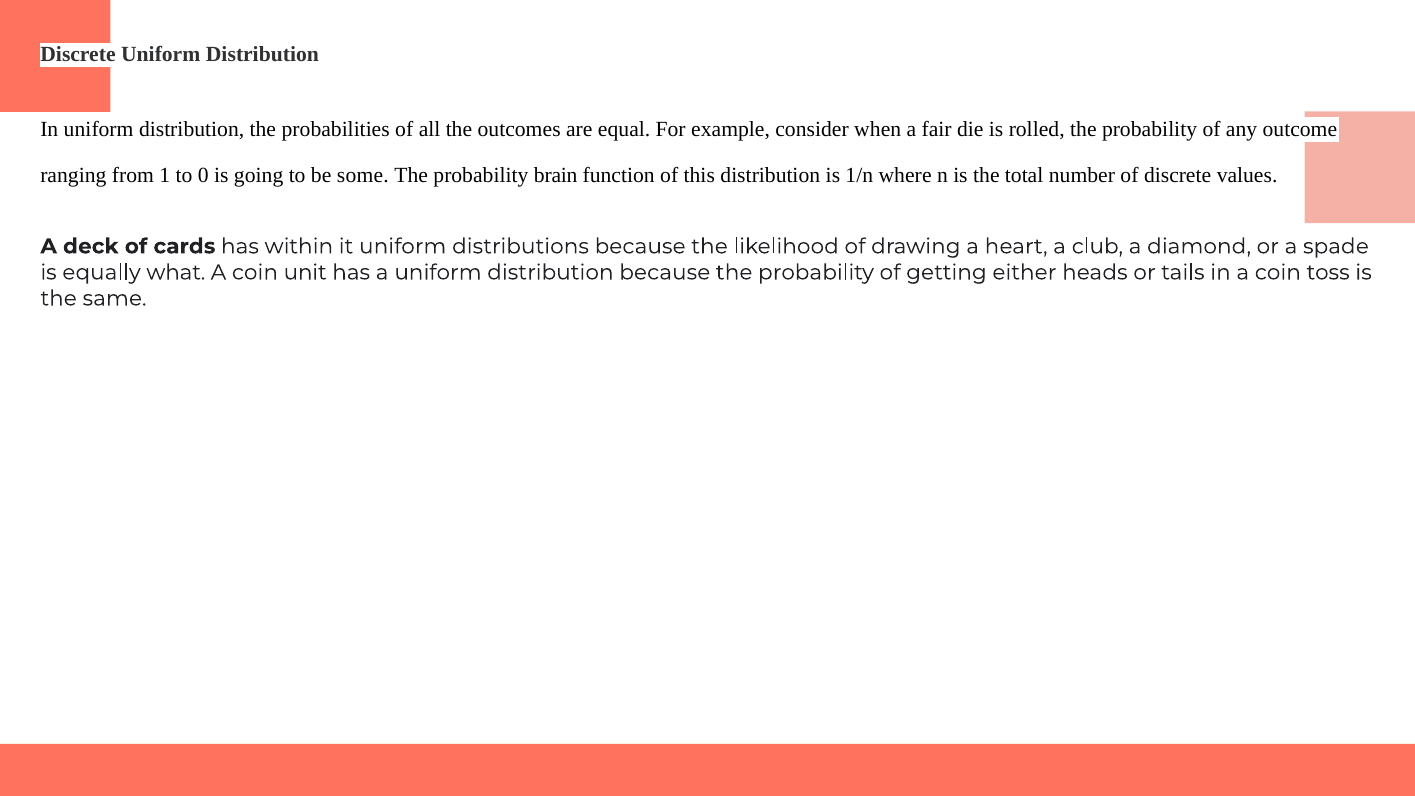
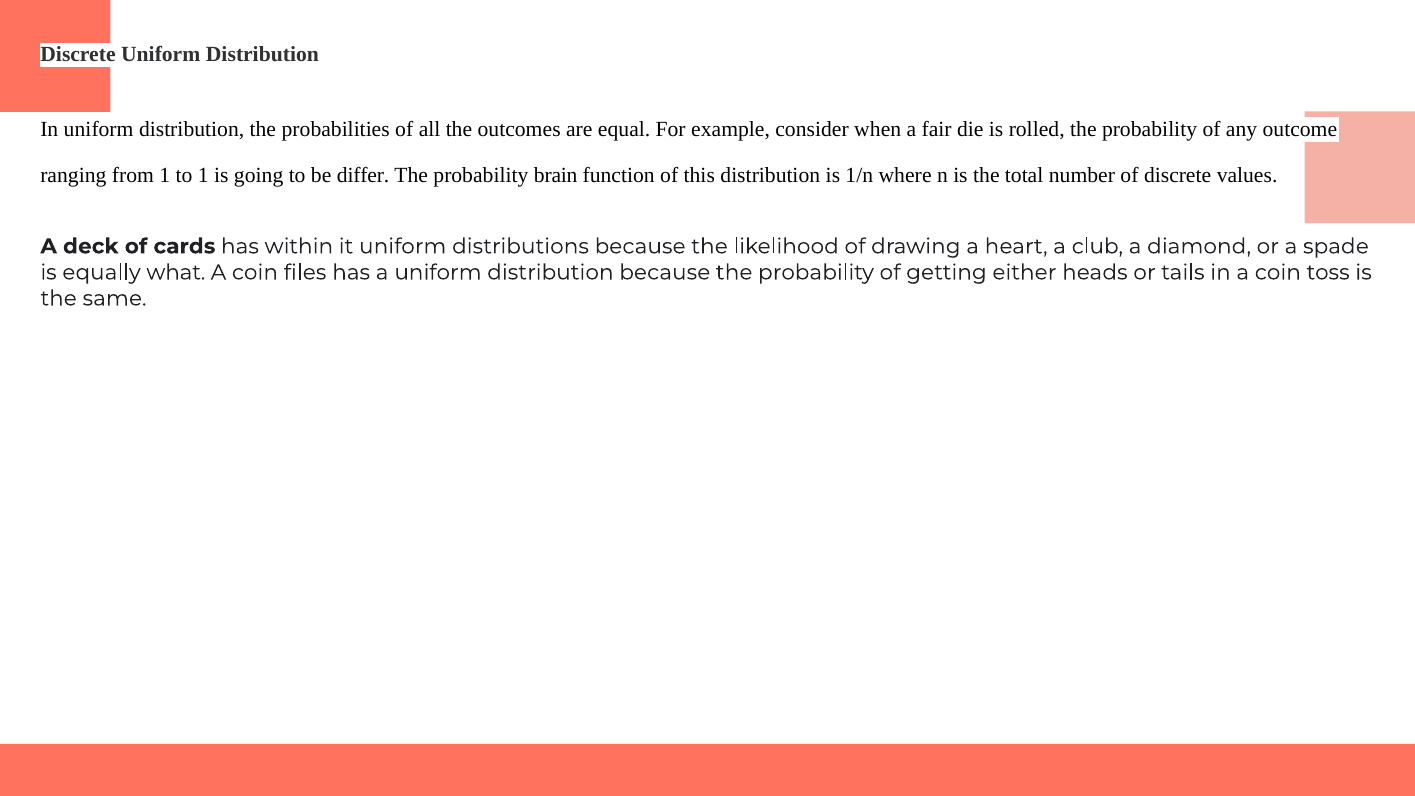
to 0: 0 -> 1
some: some -> differ
unit: unit -> files
